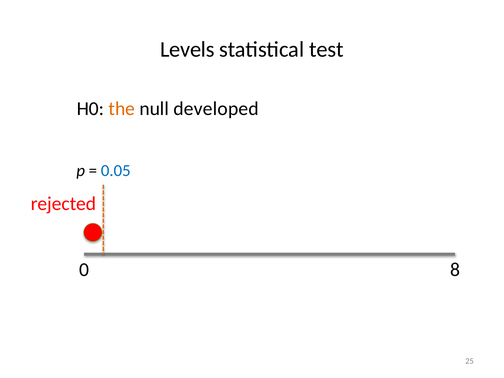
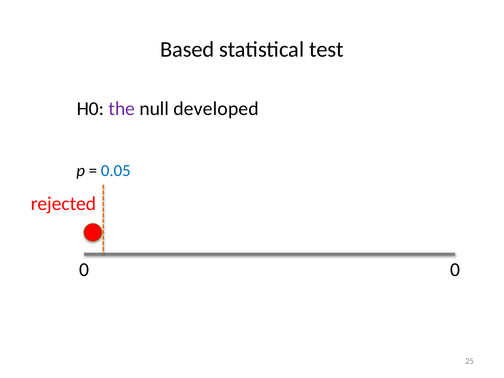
Levels: Levels -> Based
the colour: orange -> purple
0 8: 8 -> 0
